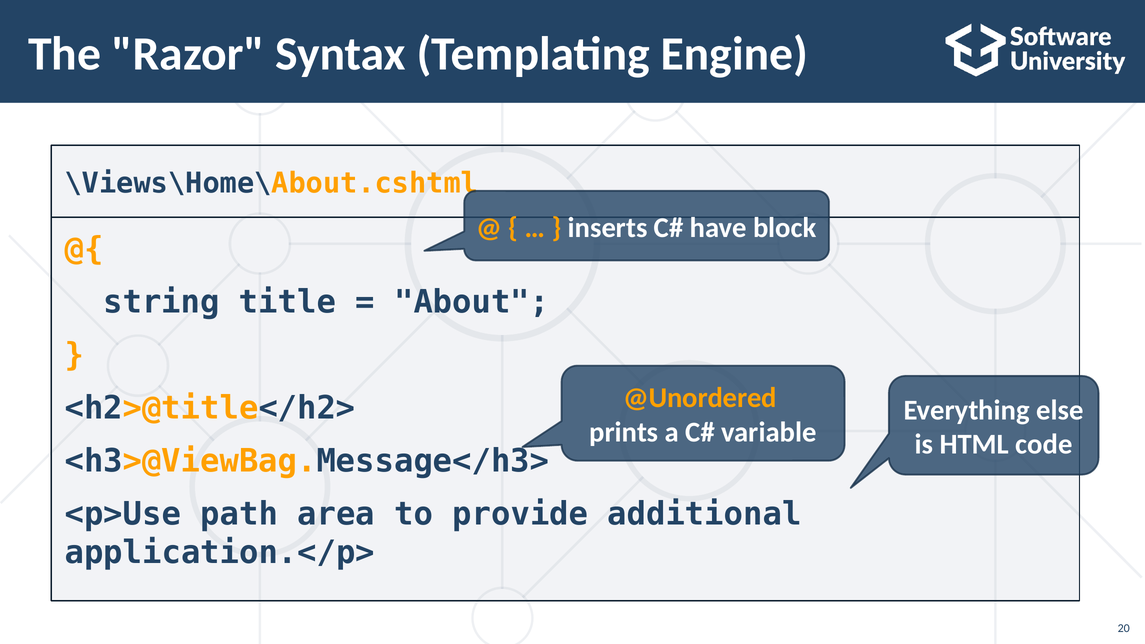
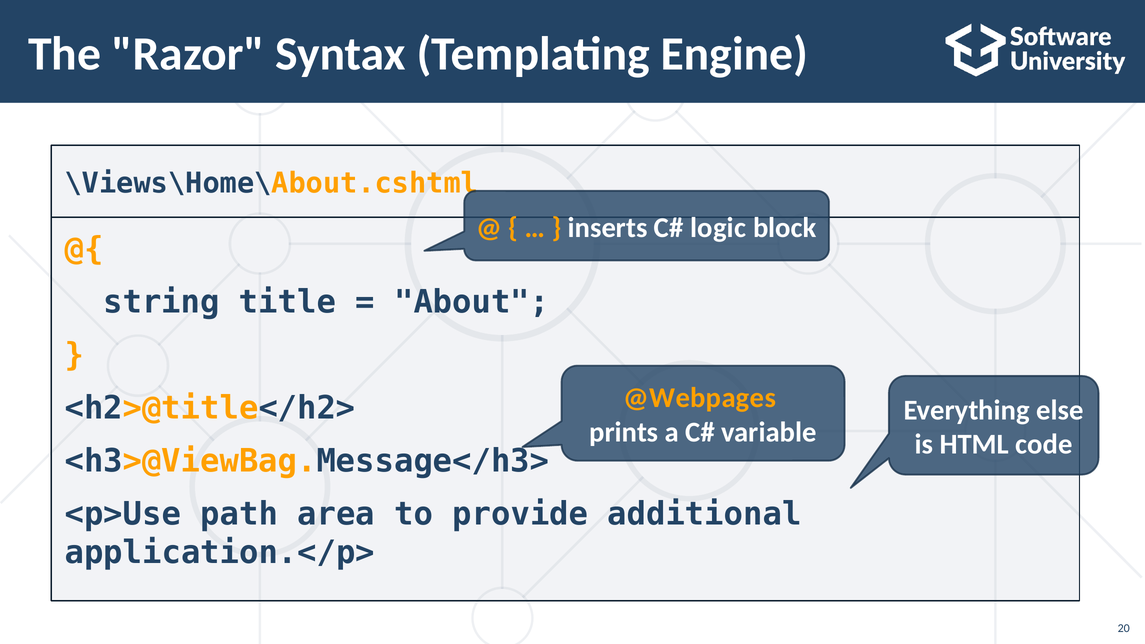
have: have -> logic
@Unordered: @Unordered -> @Webpages
